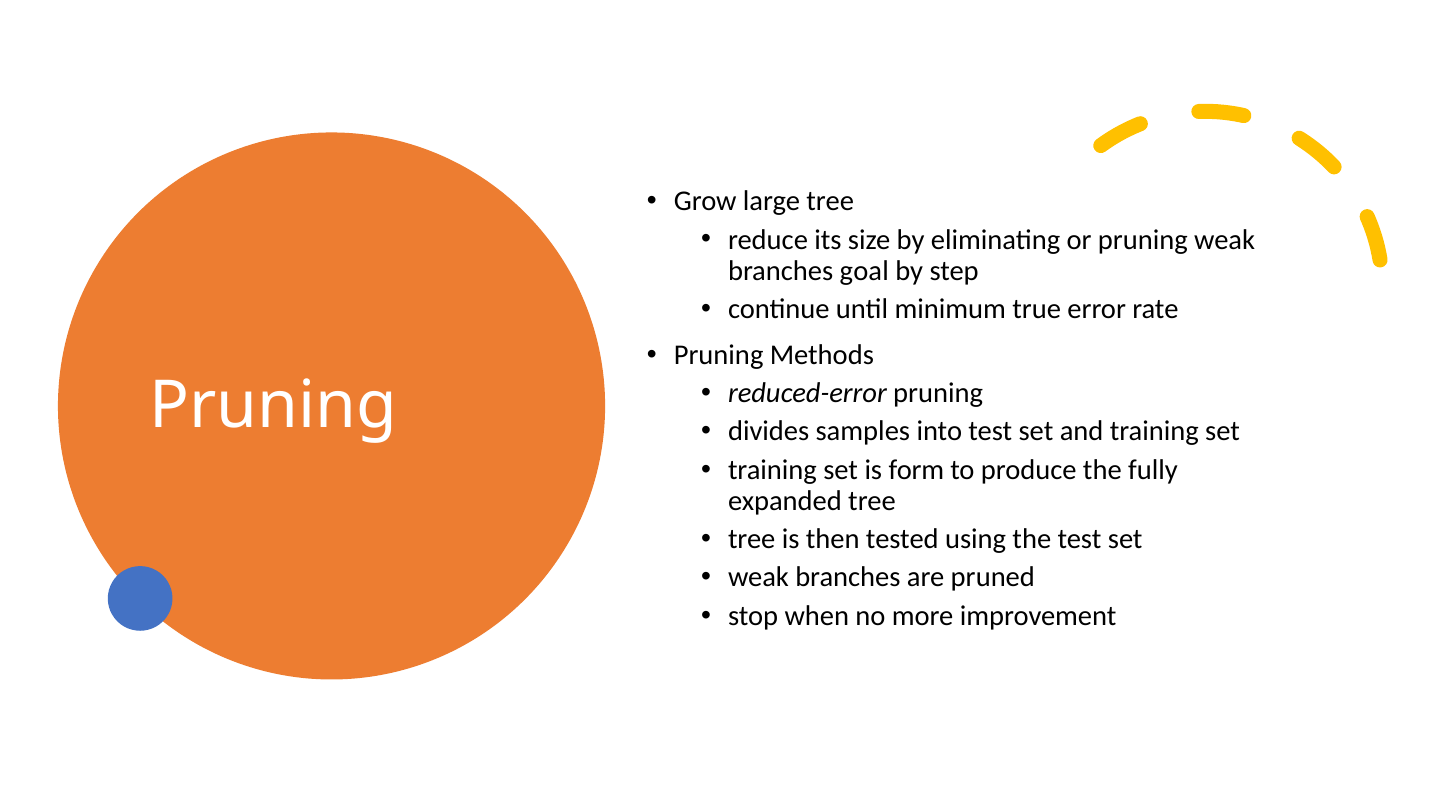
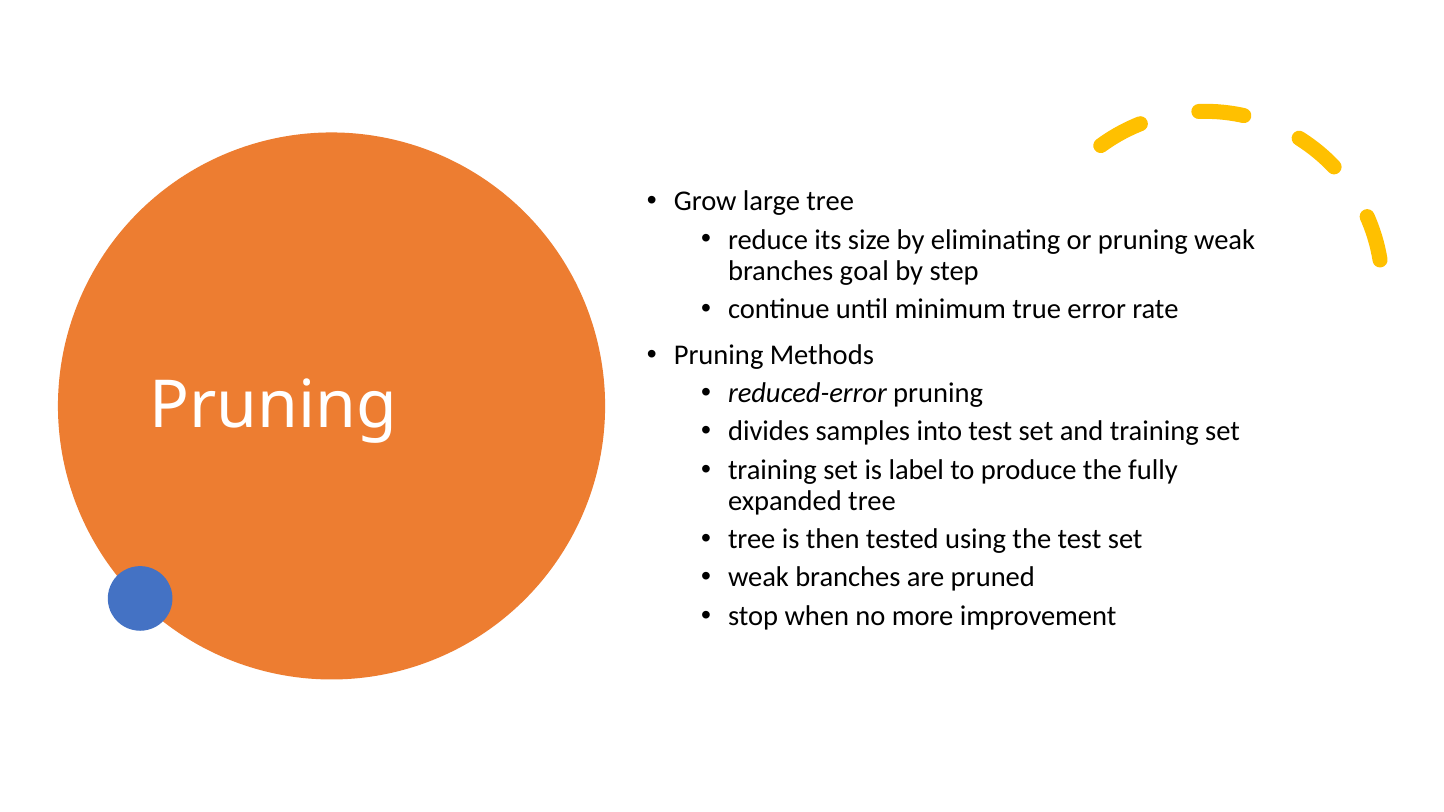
form: form -> label
